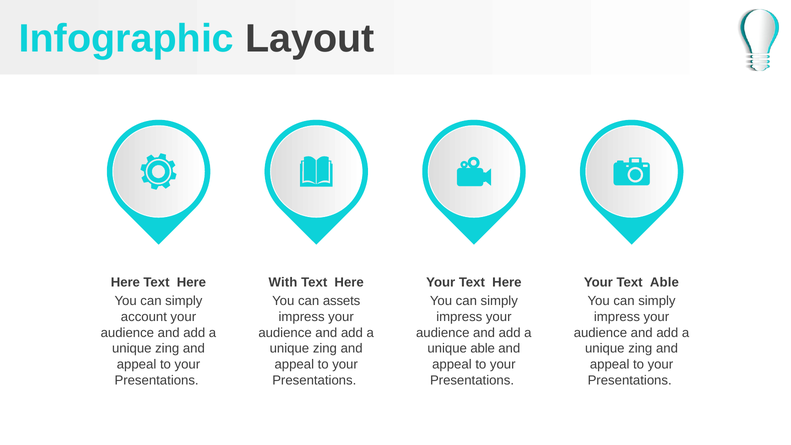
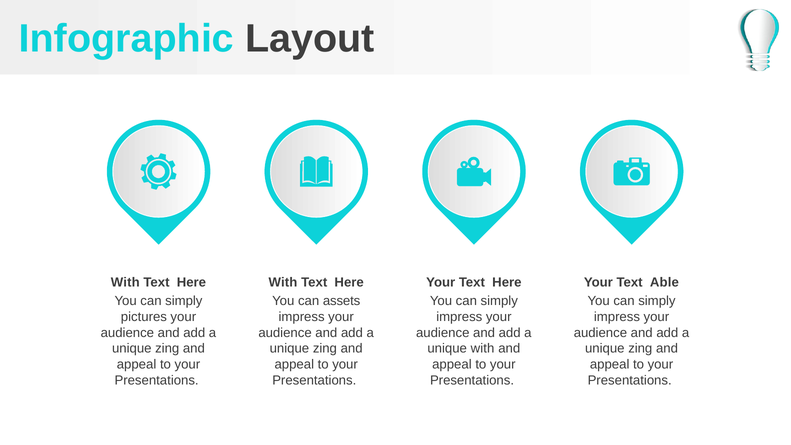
Here at (125, 282): Here -> With
account: account -> pictures
unique able: able -> with
